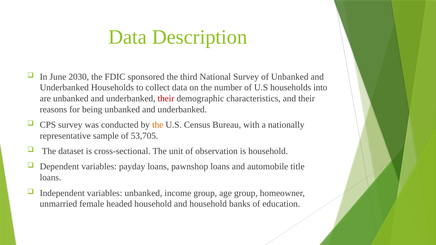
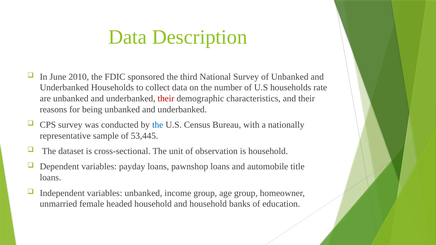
2030: 2030 -> 2010
into: into -> rate
the at (158, 125) colour: orange -> blue
53,705: 53,705 -> 53,445
